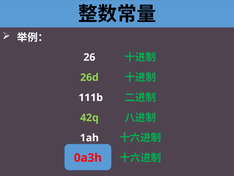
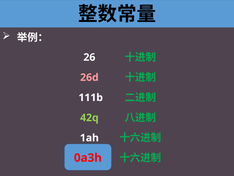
26d colour: light green -> pink
